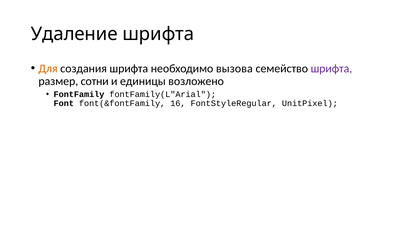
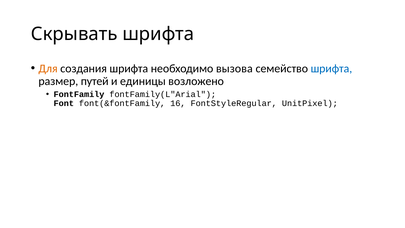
Удаление: Удаление -> Скрывать
шрифта at (331, 68) colour: purple -> blue
сотни: сотни -> путей
